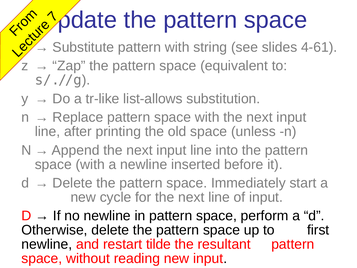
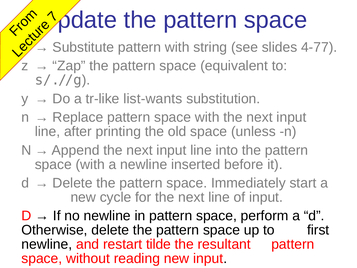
4-61: 4-61 -> 4-77
list-allows: list-allows -> list-wants
